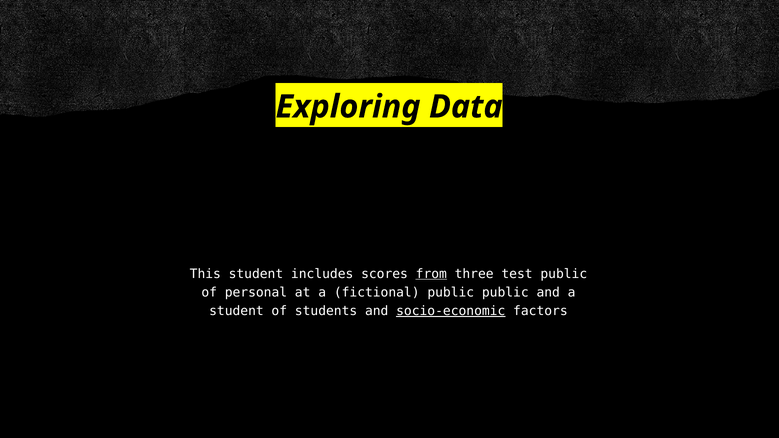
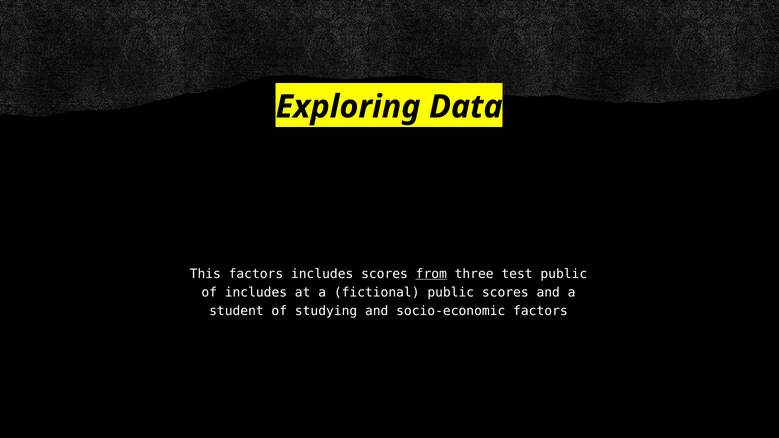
This student: student -> factors
of personal: personal -> includes
public public: public -> scores
students: students -> studying
socio-economic underline: present -> none
